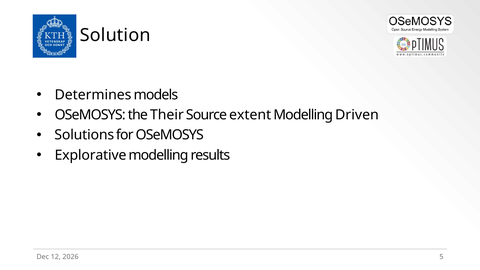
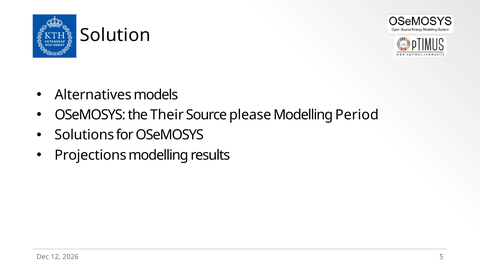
Determines: Determines -> Alternatives
extent: extent -> please
Driven: Driven -> Period
Explorative: Explorative -> Projections
